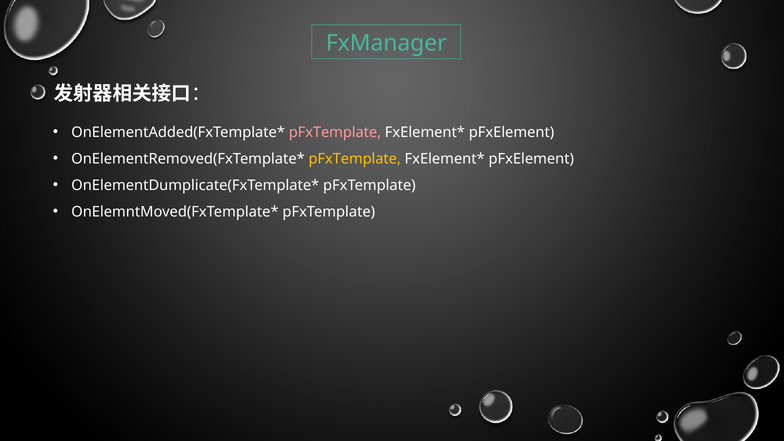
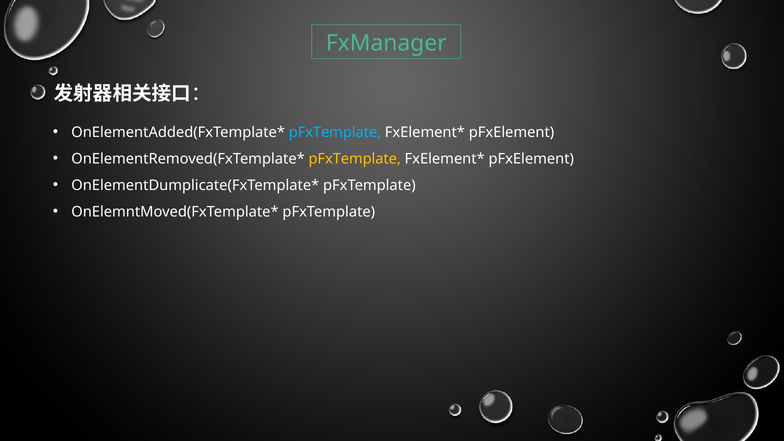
pFxTemplate at (335, 132) colour: pink -> light blue
